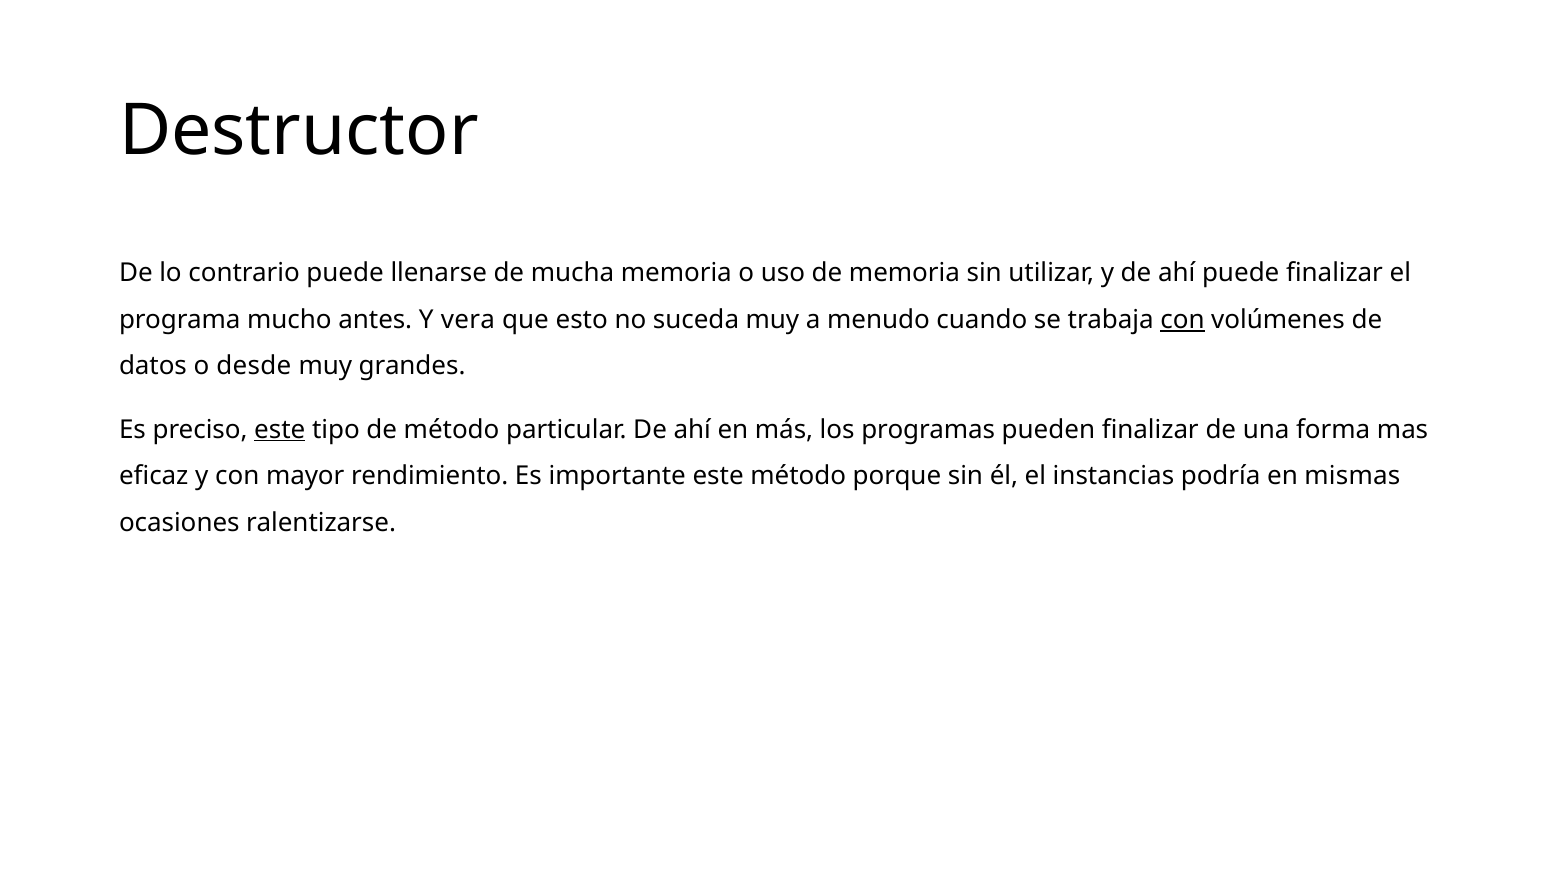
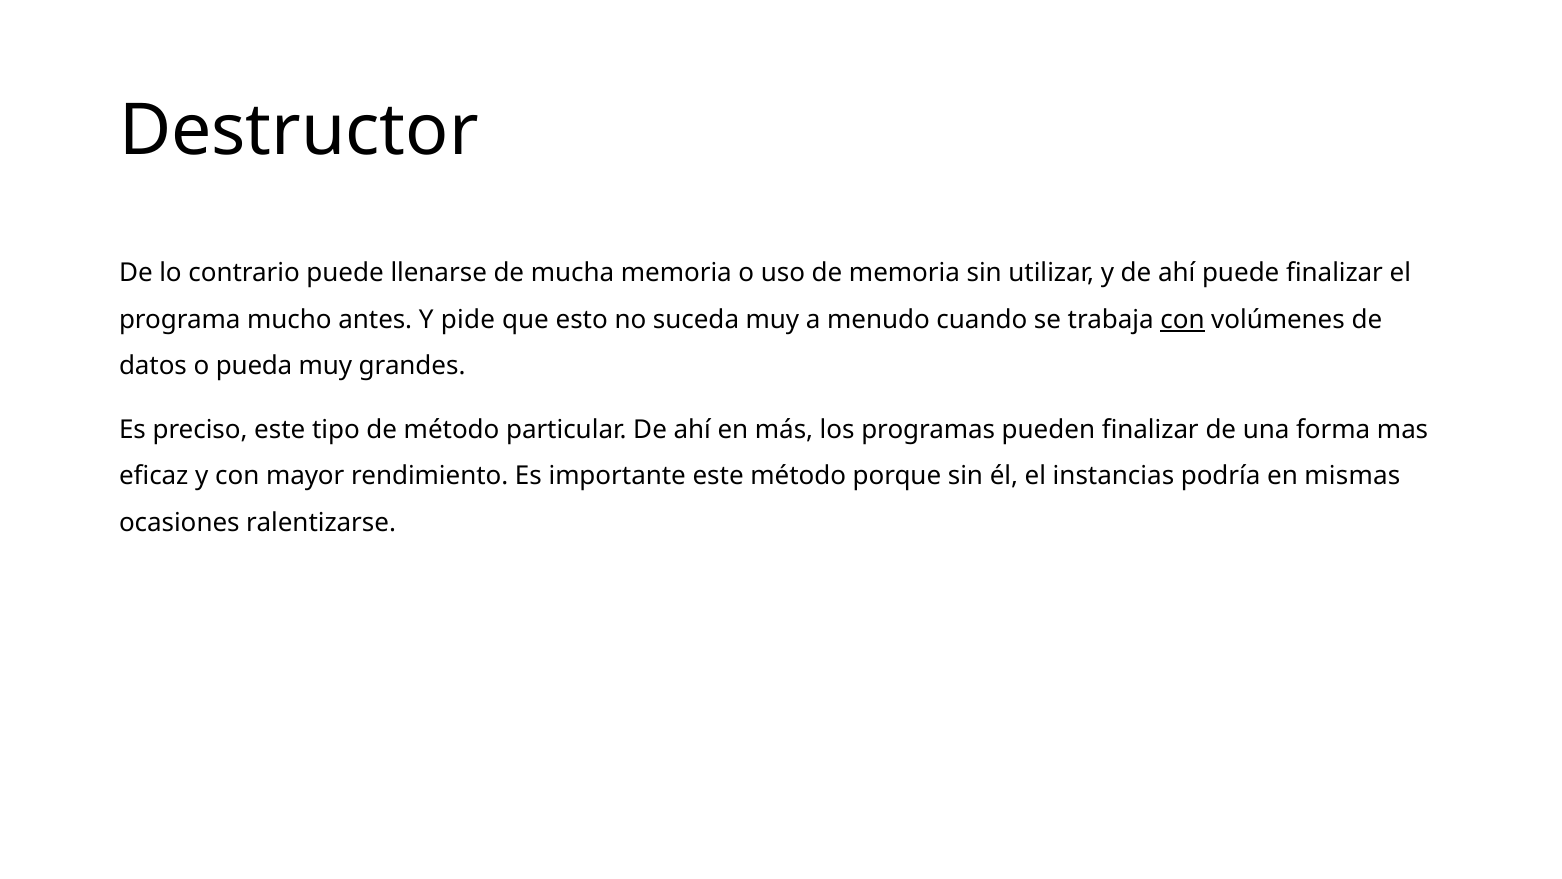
vera: vera -> pide
desde: desde -> pueda
este at (280, 429) underline: present -> none
